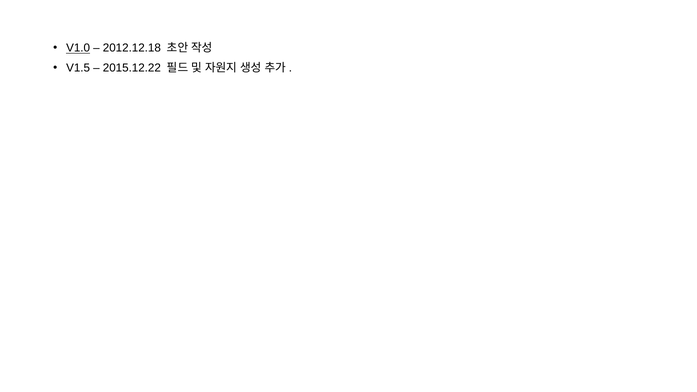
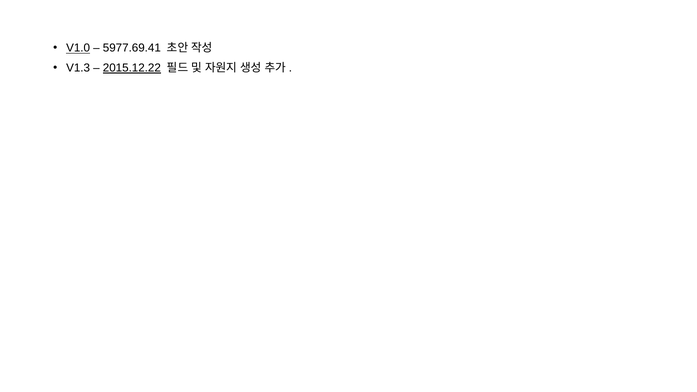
2012.12.18: 2012.12.18 -> 5977.69.41
V1.5: V1.5 -> V1.3
2015.12.22 underline: none -> present
